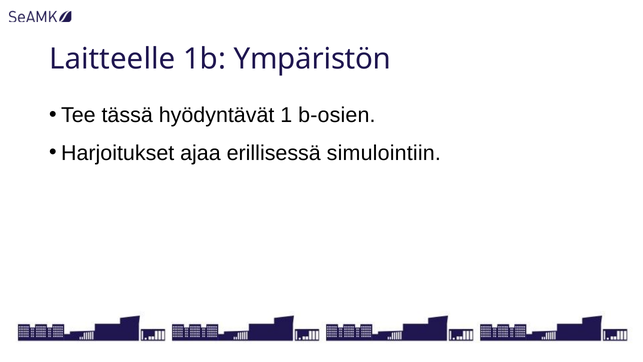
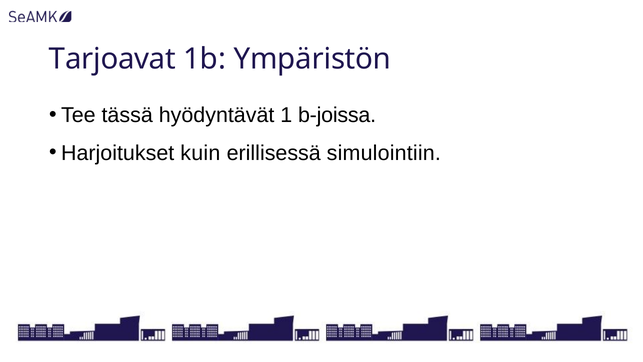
Laitteelle: Laitteelle -> Tarjoavat
b-osien: b-osien -> b-joissa
ajaa: ajaa -> kuin
